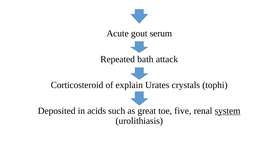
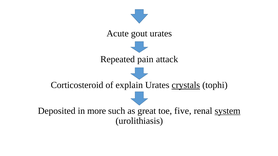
gout serum: serum -> urates
bath: bath -> pain
crystals underline: none -> present
acids: acids -> more
